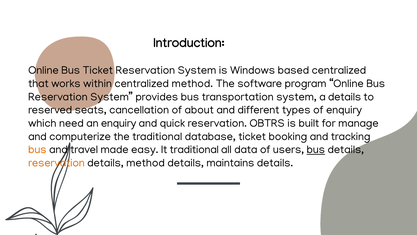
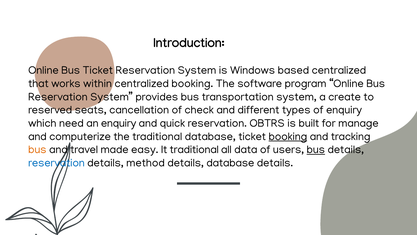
centralized method: method -> booking
a details: details -> create
about: about -> check
booking at (288, 136) underline: none -> present
reservation at (56, 163) colour: orange -> blue
details maintains: maintains -> database
